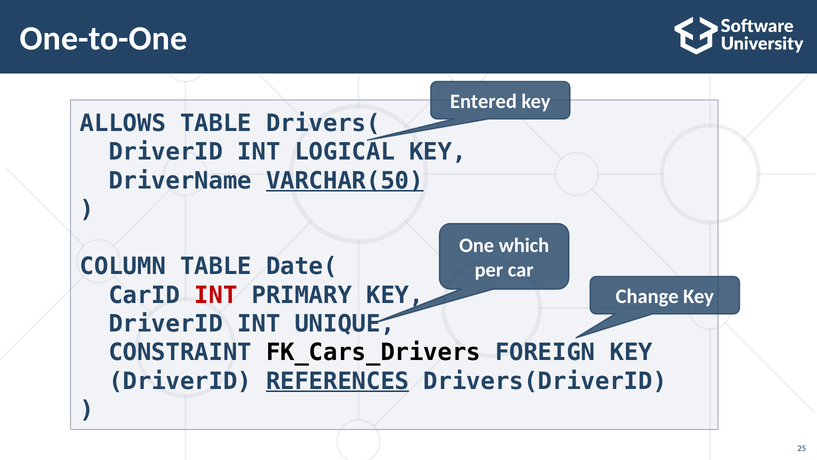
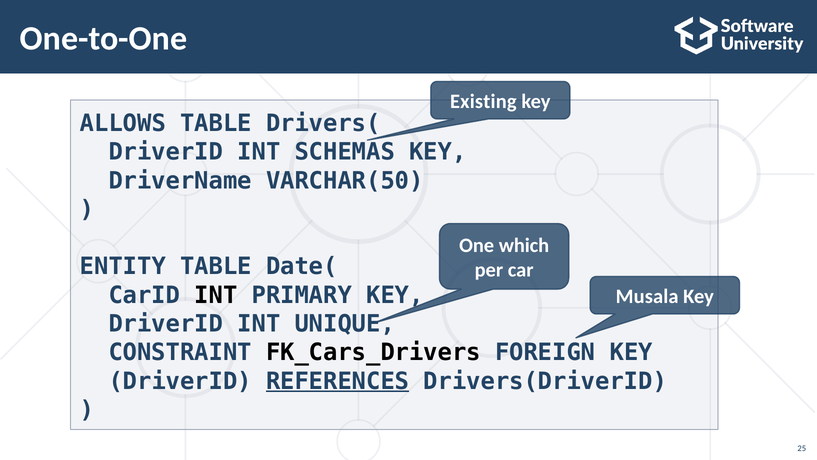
Entered: Entered -> Existing
LOGICAL: LOGICAL -> SCHEMAS
VARCHAR(50 underline: present -> none
COLUMN: COLUMN -> ENTITY
INT at (216, 295) colour: red -> black
Change: Change -> Musala
